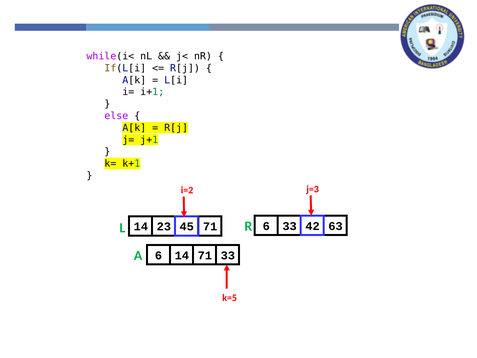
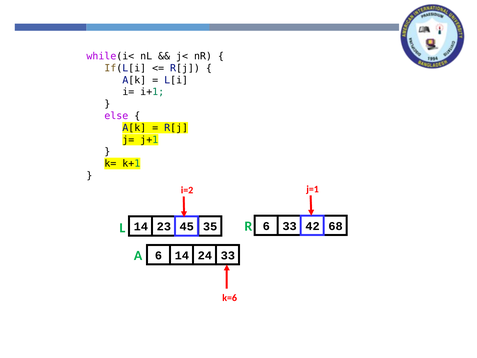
j=3: j=3 -> j=1
23 71: 71 -> 35
63: 63 -> 68
14 71: 71 -> 24
k=5: k=5 -> k=6
